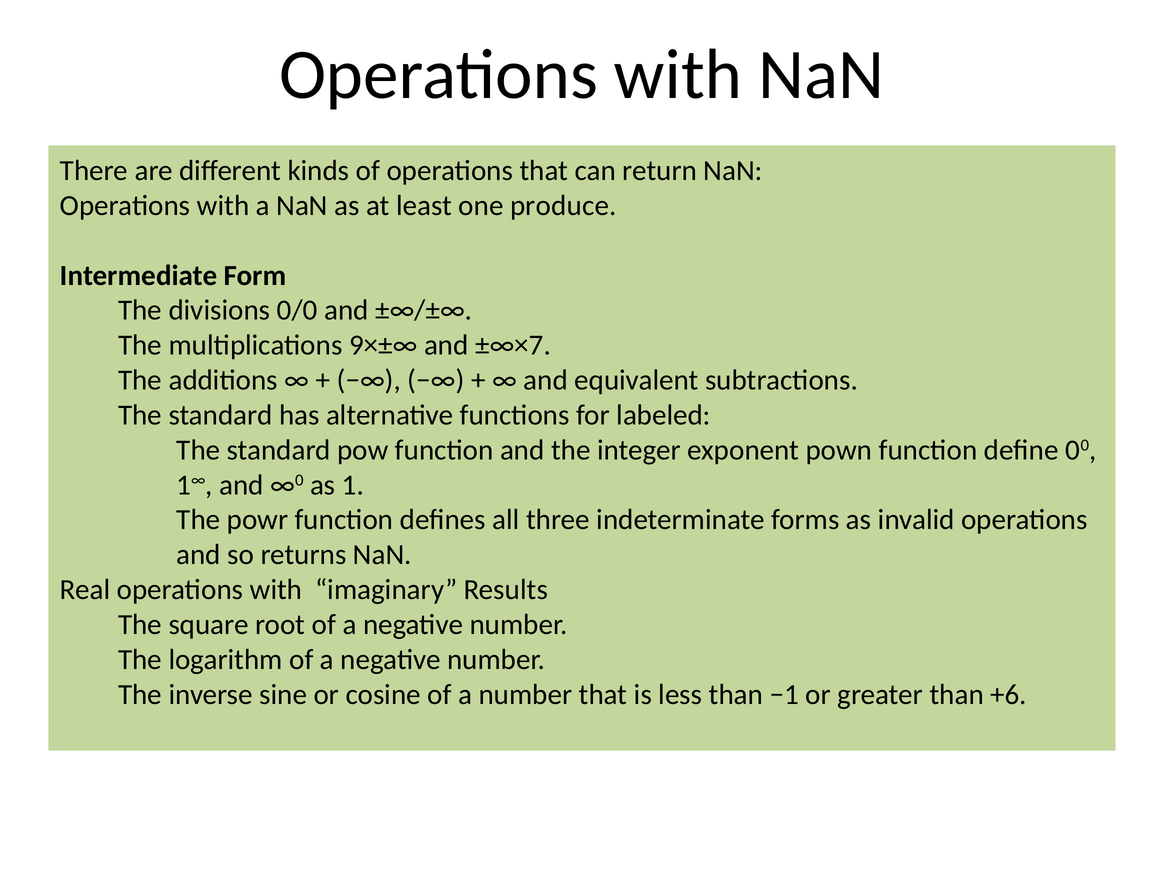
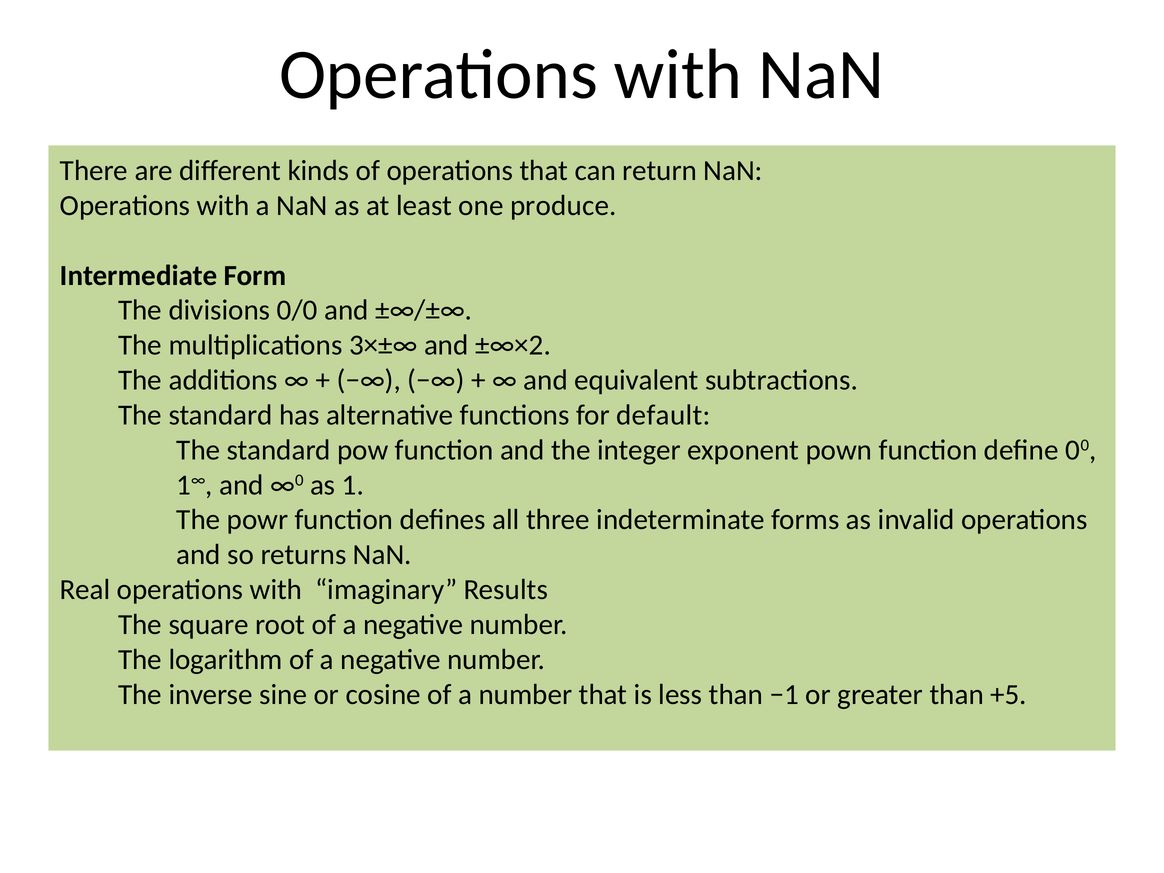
9×±∞: 9×±∞ -> 3×±∞
±∞×7: ±∞×7 -> ±∞×2
labeled: labeled -> default
+6: +6 -> +5
